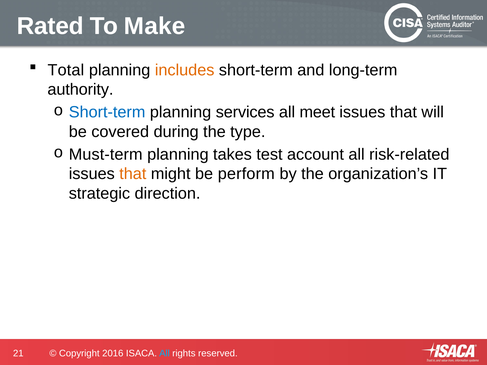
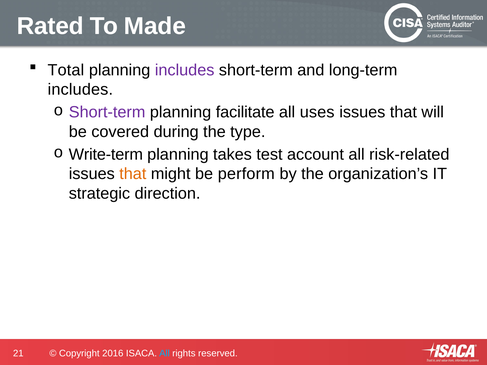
Make: Make -> Made
includes at (185, 70) colour: orange -> purple
authority at (80, 90): authority -> includes
Short-term at (107, 112) colour: blue -> purple
services: services -> facilitate
meet: meet -> uses
Must-term: Must-term -> Write-term
